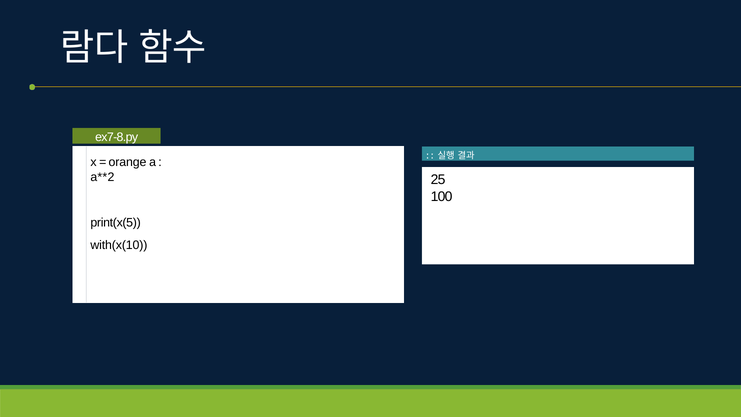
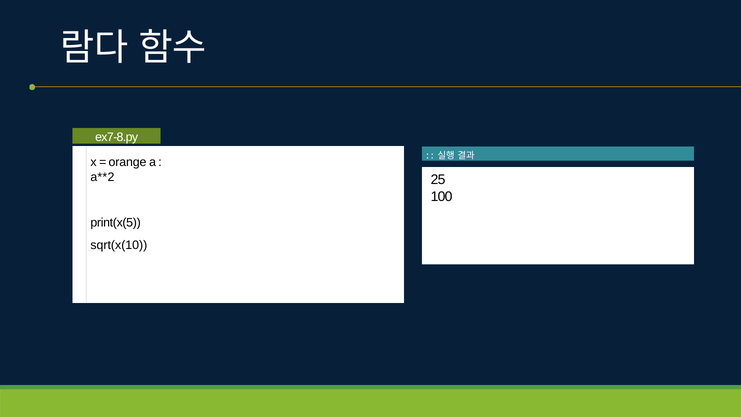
with(x(10: with(x(10 -> sqrt(x(10
